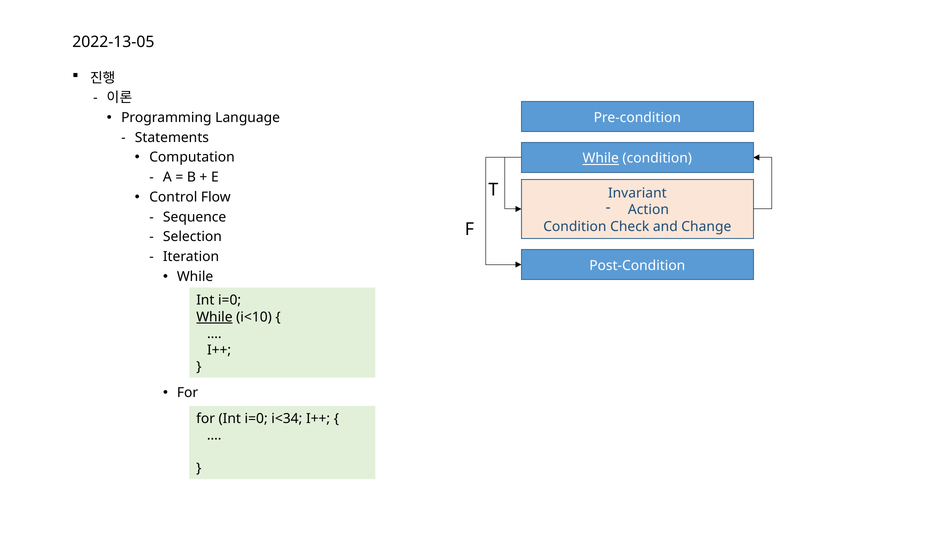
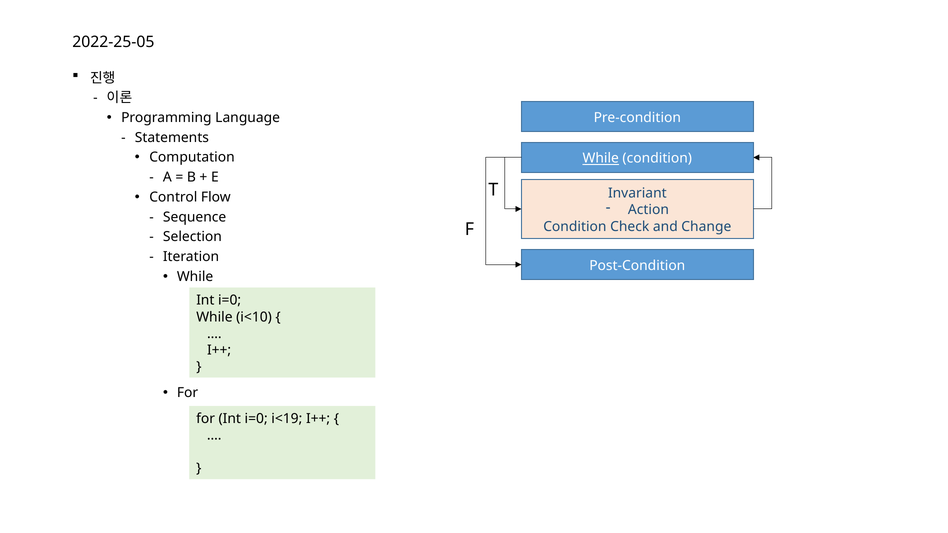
2022-13-05: 2022-13-05 -> 2022-25-05
While at (214, 317) underline: present -> none
i<34: i<34 -> i<19
